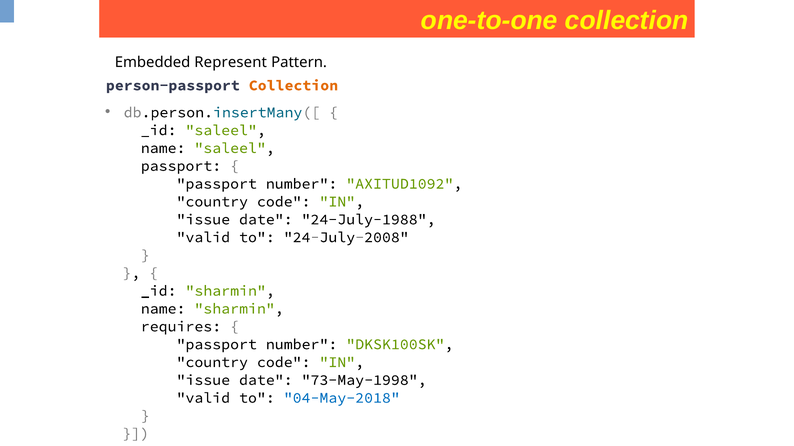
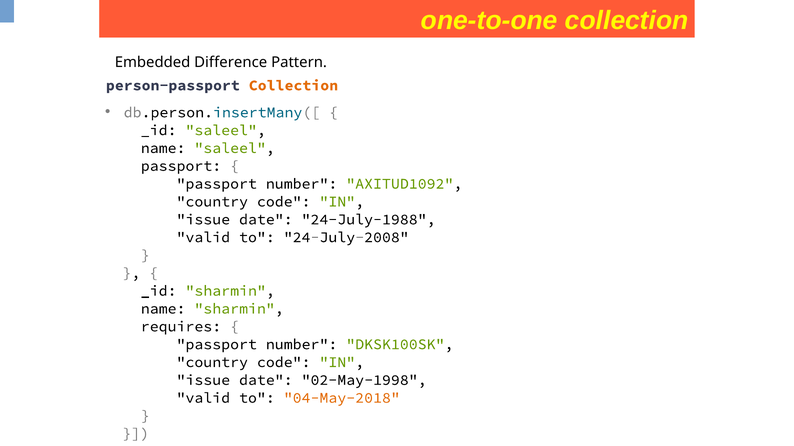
Represent: Represent -> Difference
73-May-1998: 73-May-1998 -> 02-May-1998
04-May-2018 colour: blue -> orange
